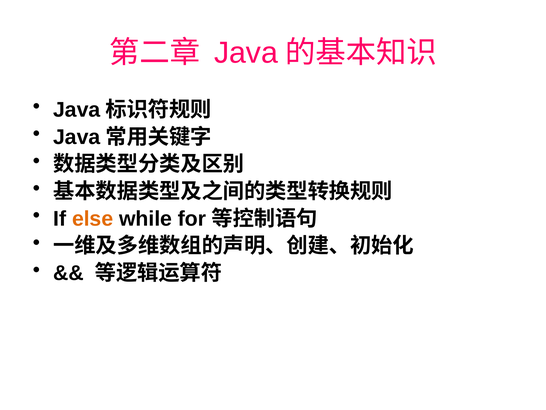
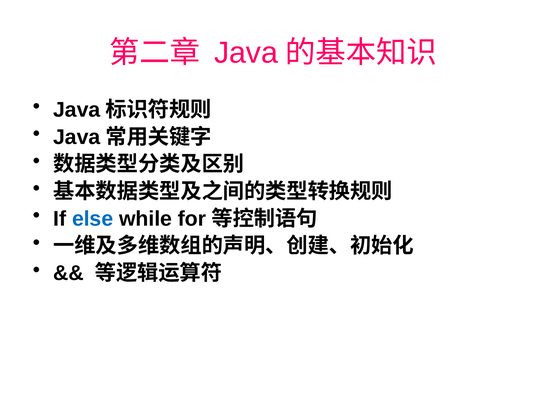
else colour: orange -> blue
